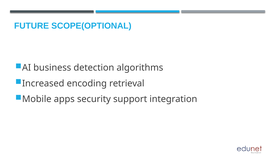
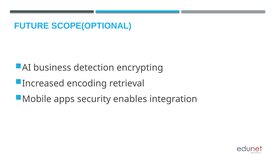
algorithms: algorithms -> encrypting
support: support -> enables
